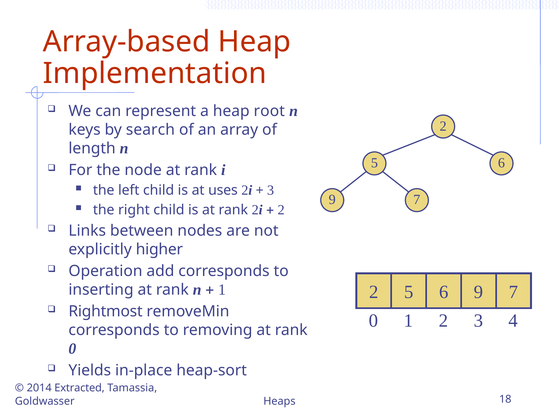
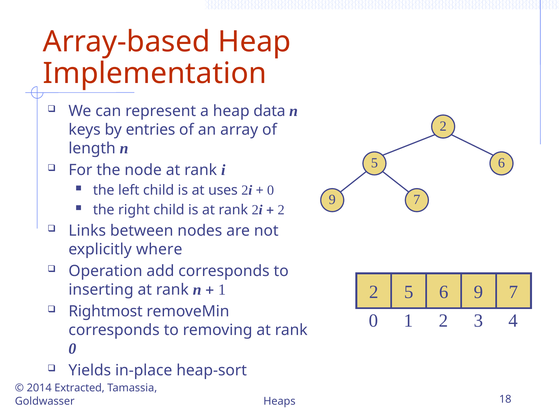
root: root -> data
search: search -> entries
3 at (271, 190): 3 -> 0
higher: higher -> where
